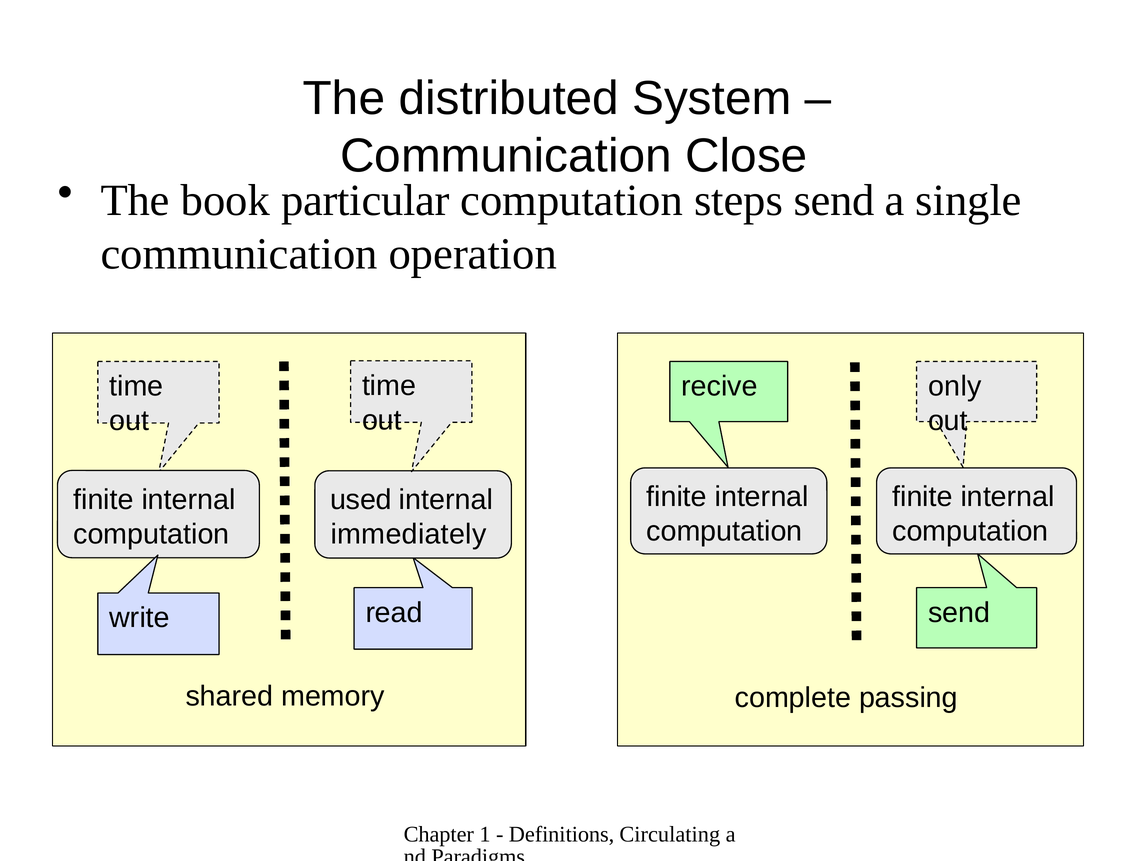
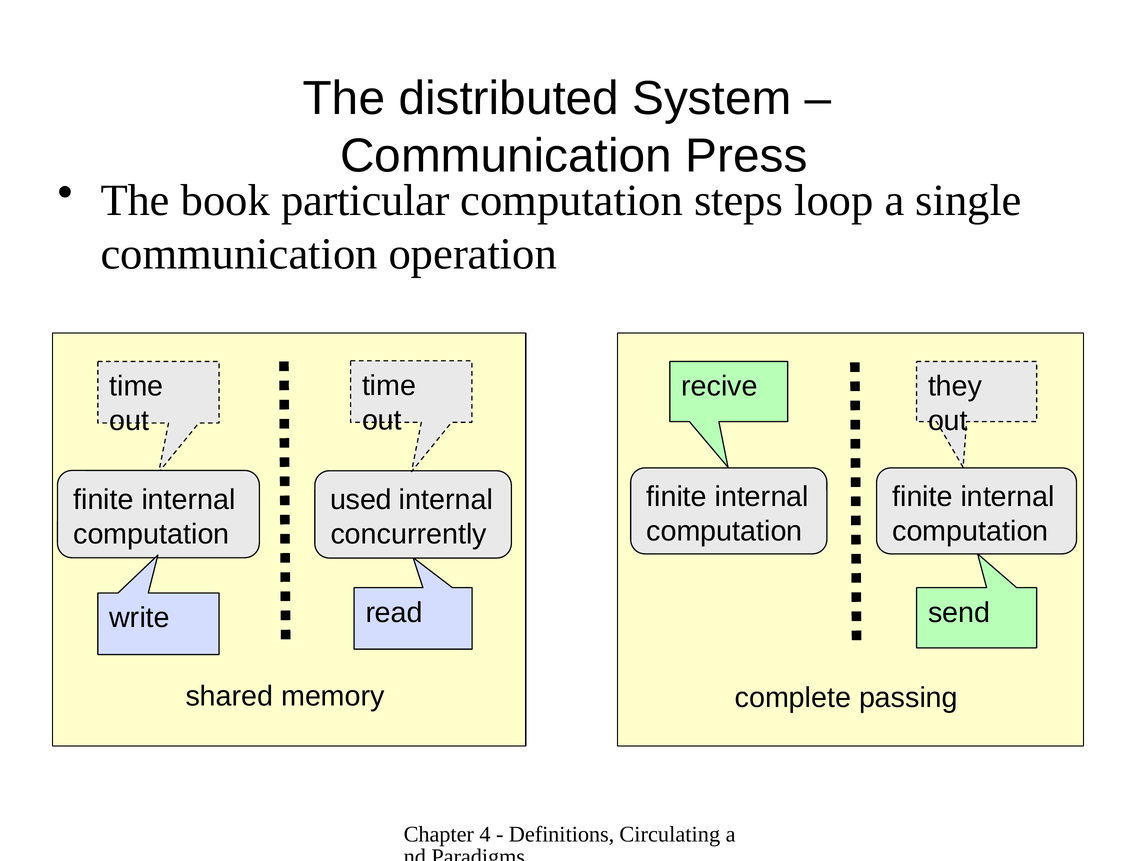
Close: Close -> Press
steps send: send -> loop
only: only -> they
immediately: immediately -> concurrently
1: 1 -> 4
